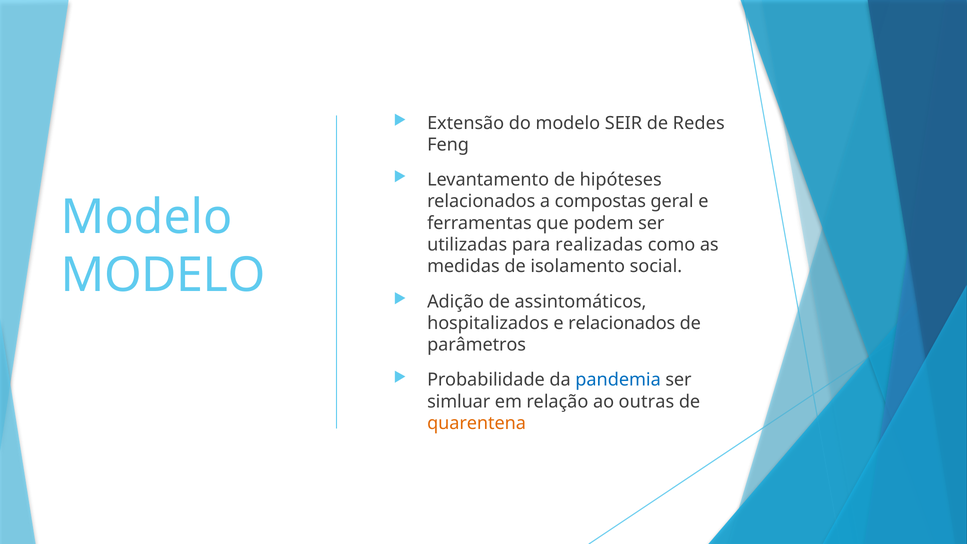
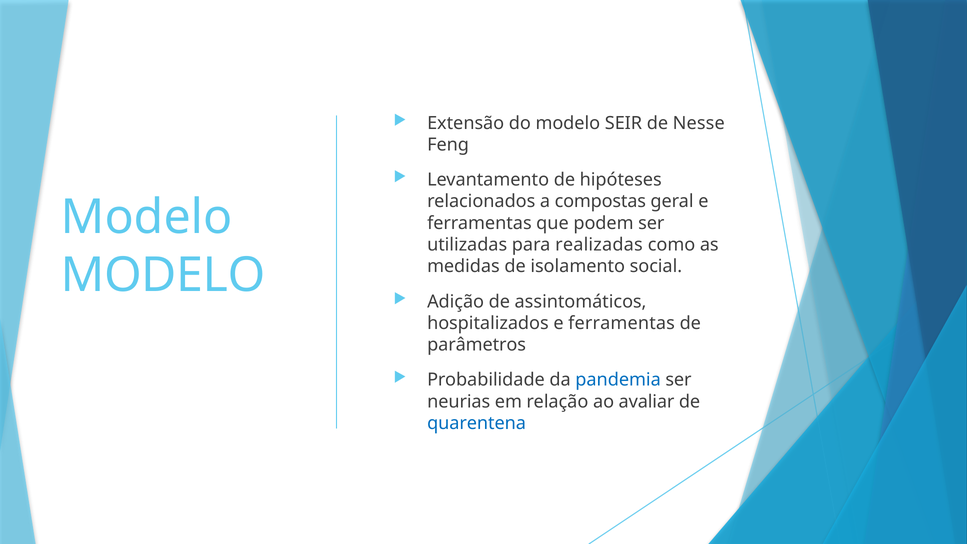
Redes: Redes -> Nesse
hospitalizados e relacionados: relacionados -> ferramentas
simluar: simluar -> neurias
outras: outras -> avaliar
quarentena colour: orange -> blue
